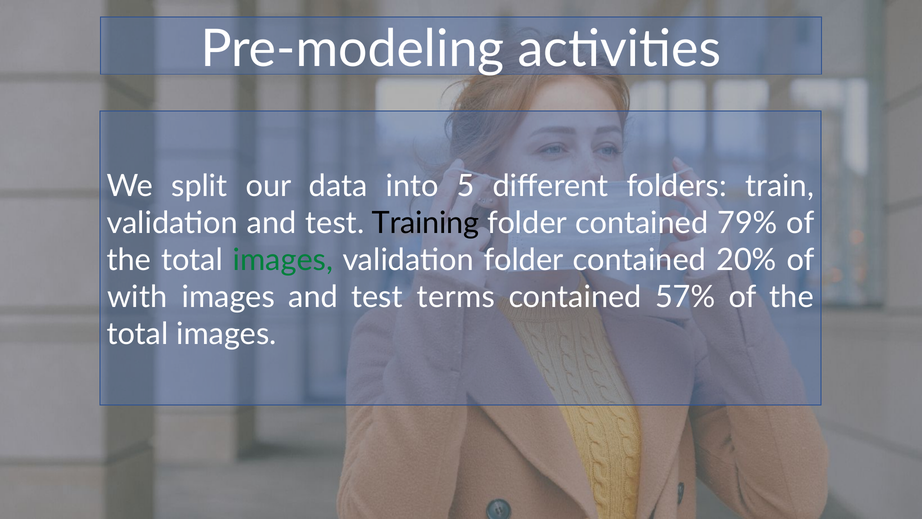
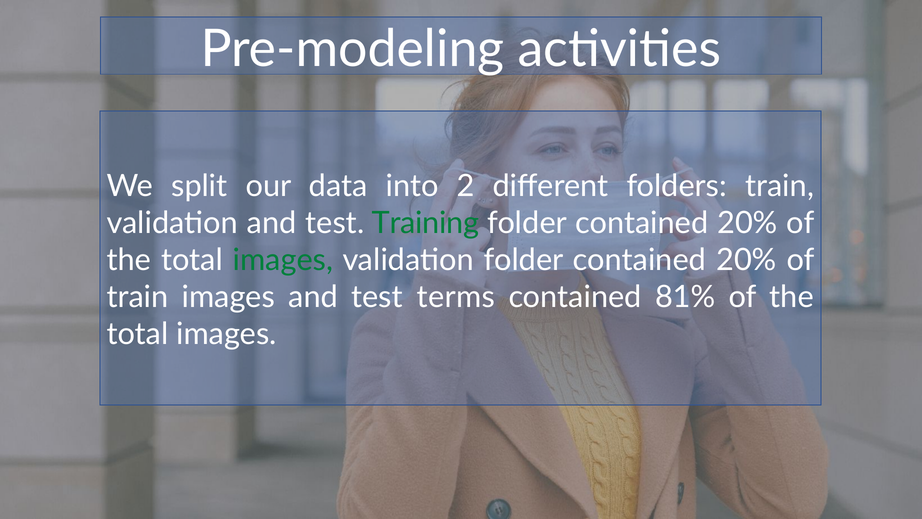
5: 5 -> 2
Training colour: black -> green
79% at (747, 223): 79% -> 20%
with at (137, 297): with -> train
57%: 57% -> 81%
